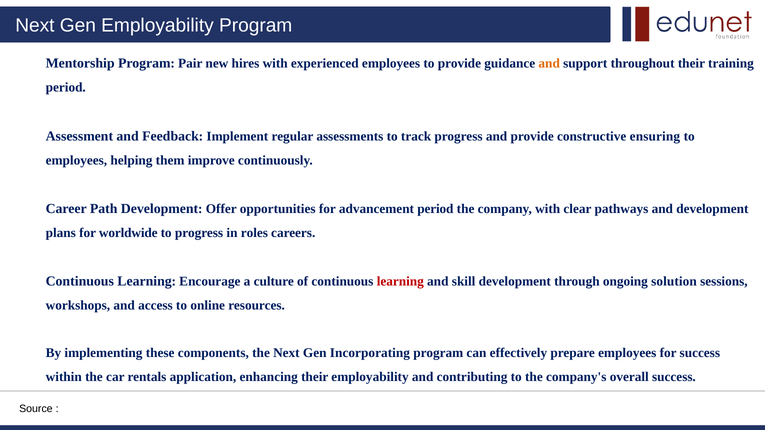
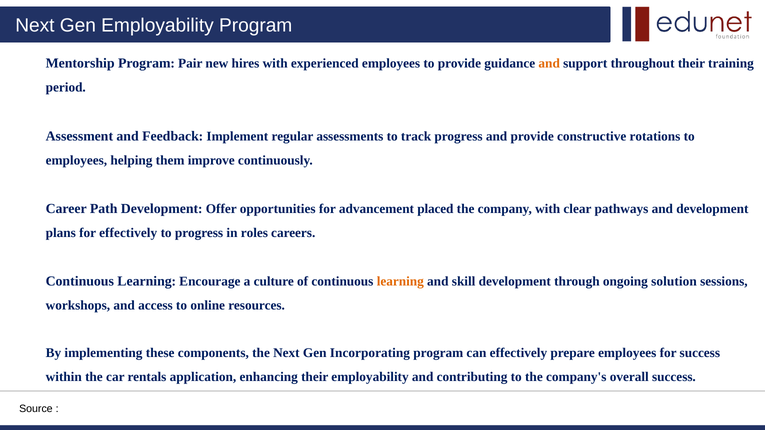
ensuring: ensuring -> rotations
advancement period: period -> placed
for worldwide: worldwide -> effectively
learning at (400, 282) colour: red -> orange
